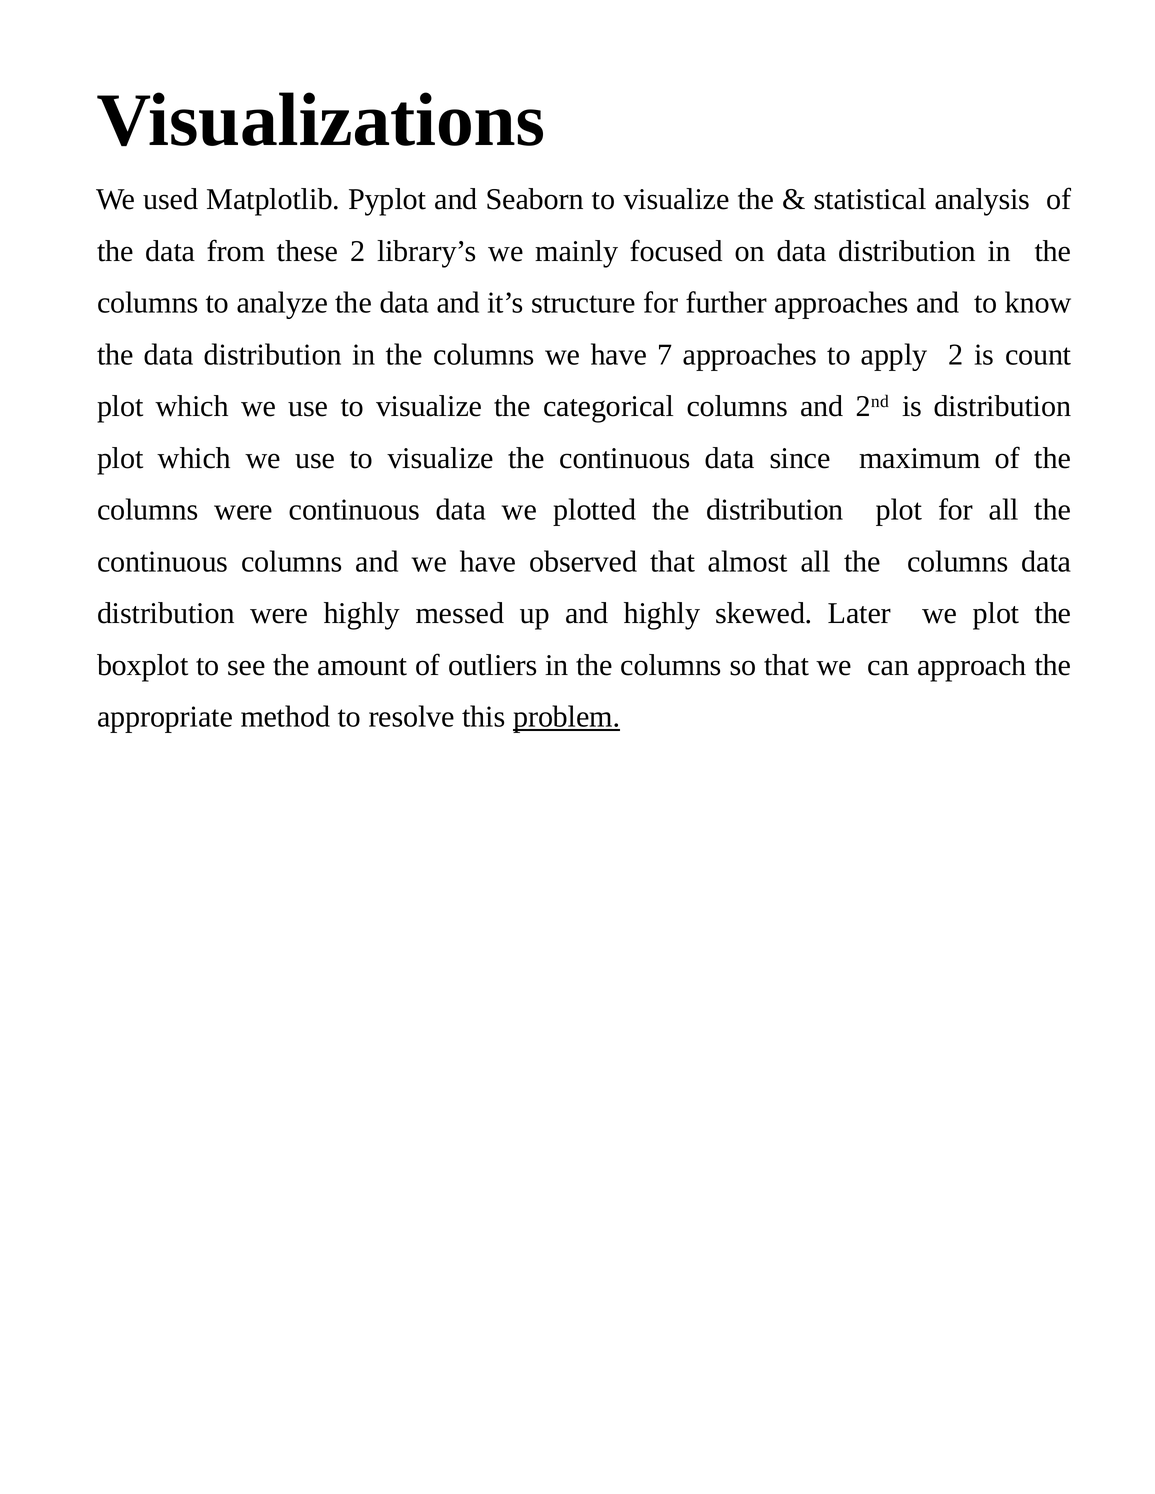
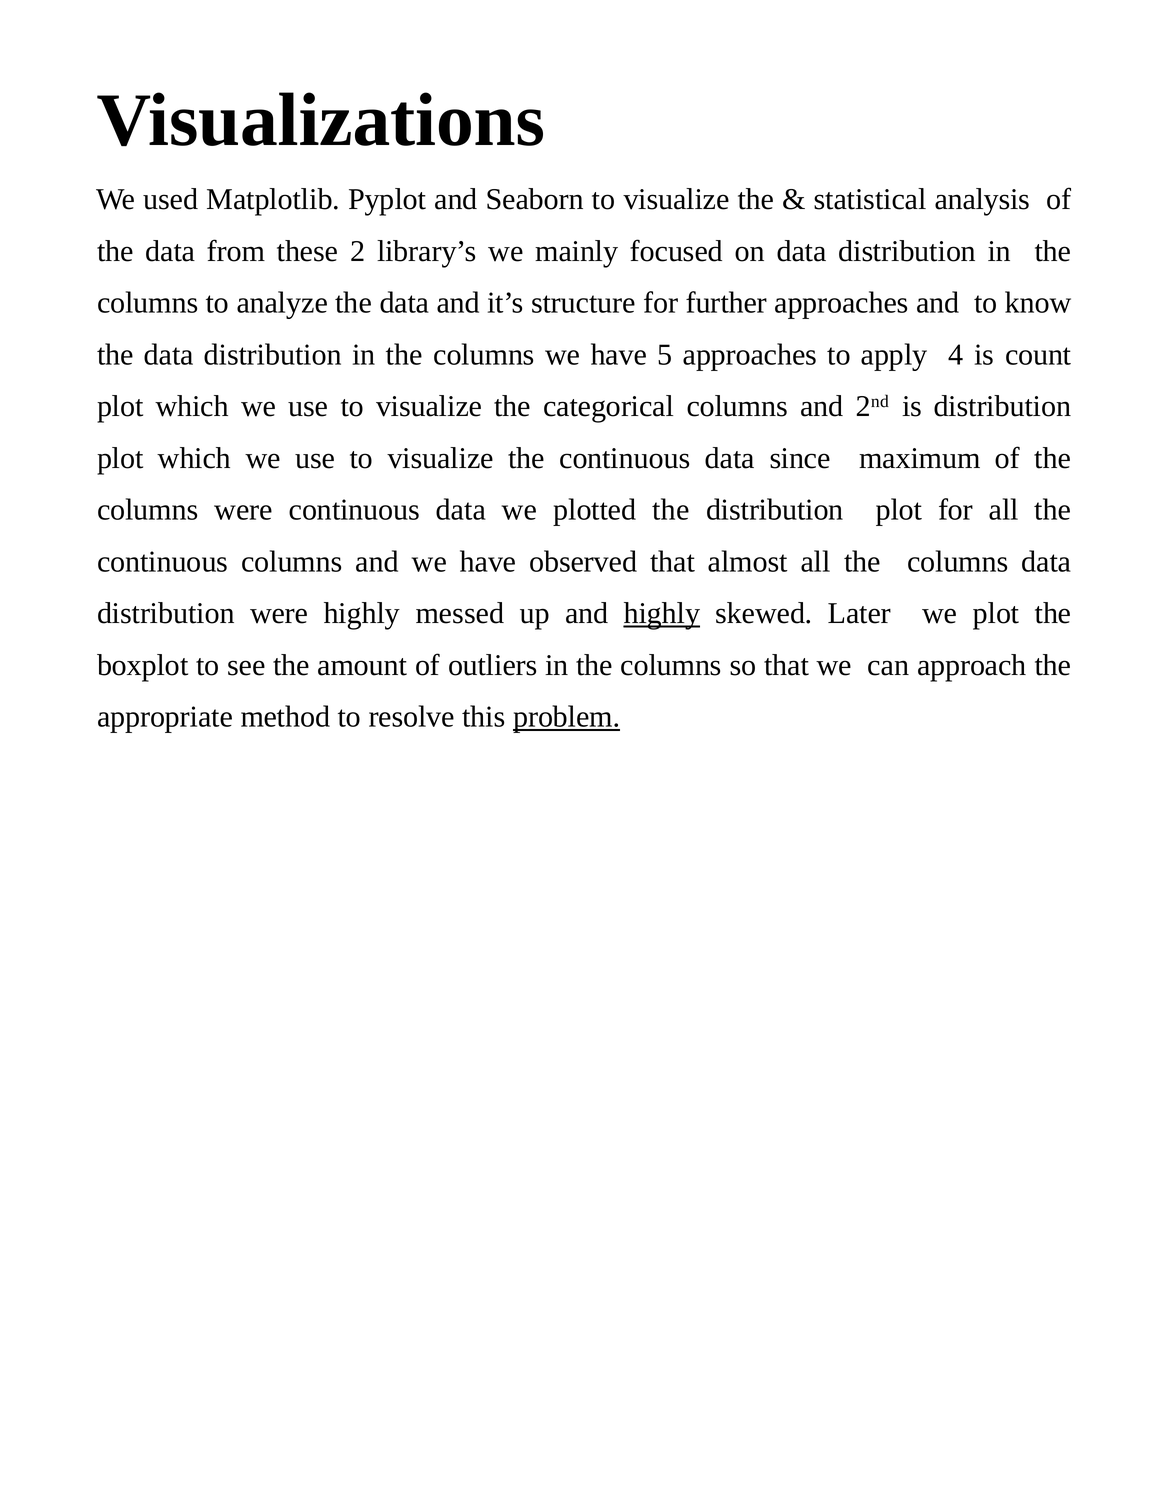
7: 7 -> 5
apply 2: 2 -> 4
highly at (662, 614) underline: none -> present
